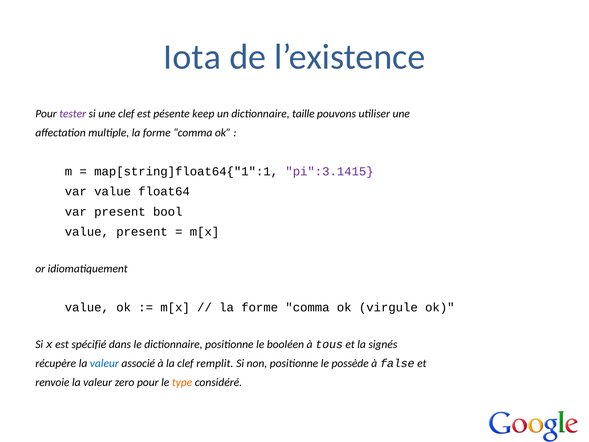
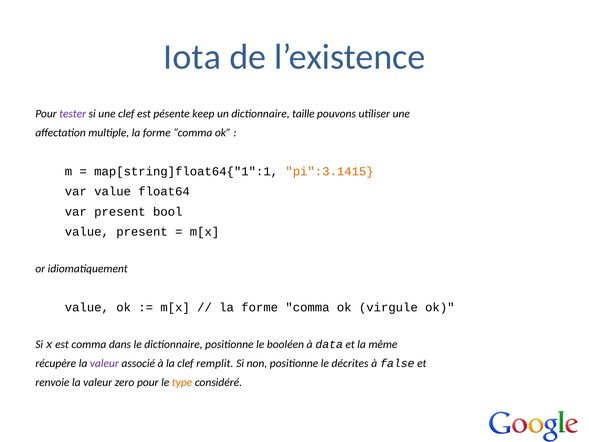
pi":3.1415 colour: purple -> orange
est spécifié: spécifié -> comma
tous: tous -> data
signés: signés -> même
valeur at (104, 363) colour: blue -> purple
possède: possède -> décrites
